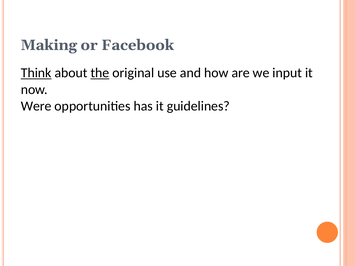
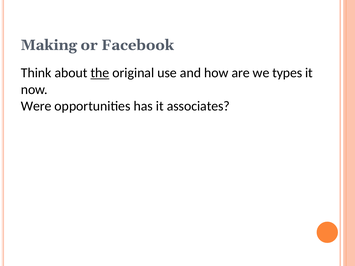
Think underline: present -> none
input: input -> types
guidelines: guidelines -> associates
